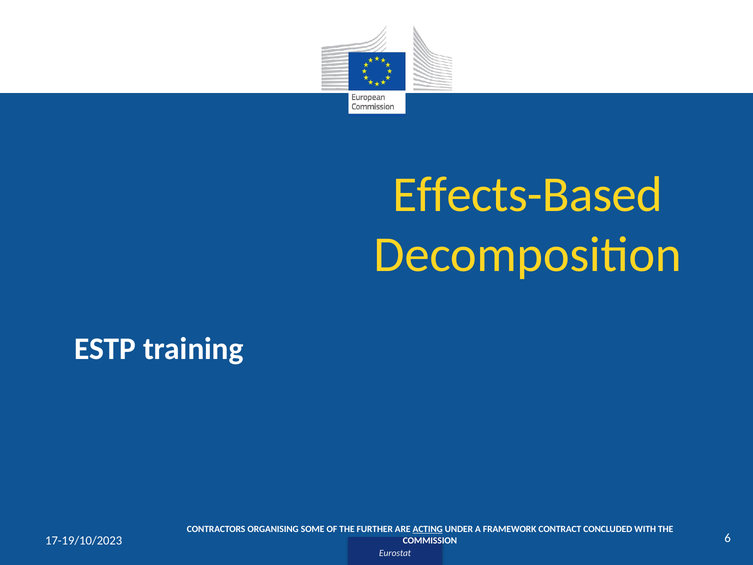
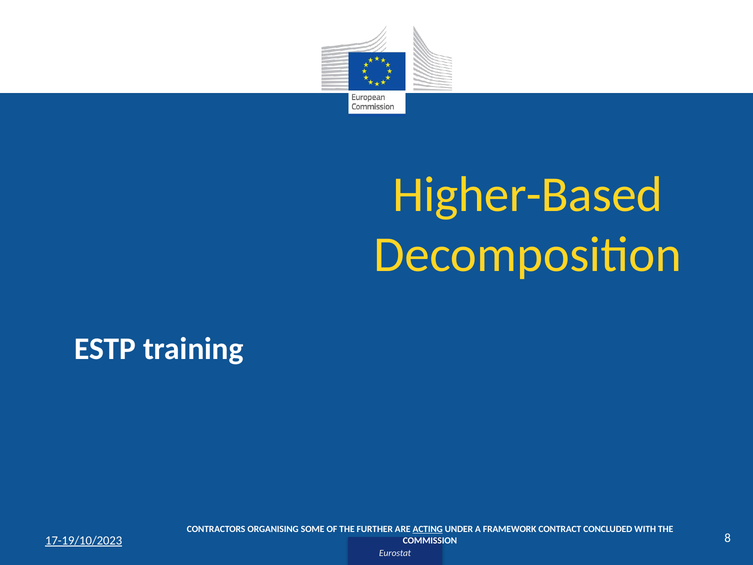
Effects-Based: Effects-Based -> Higher-Based
17-19/10/2023 underline: none -> present
6: 6 -> 8
